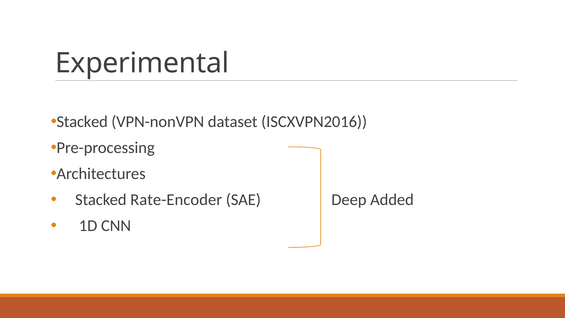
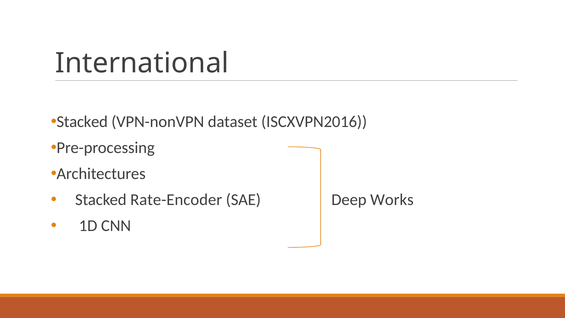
Experimental: Experimental -> International
Added: Added -> Works
